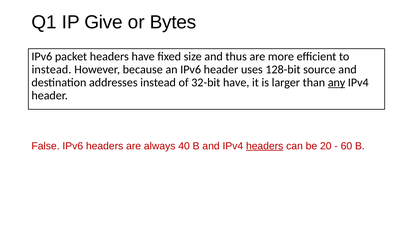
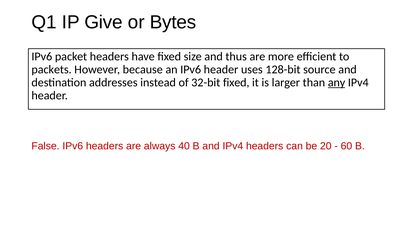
instead at (51, 70): instead -> packets
32-bit have: have -> fixed
headers at (265, 146) underline: present -> none
